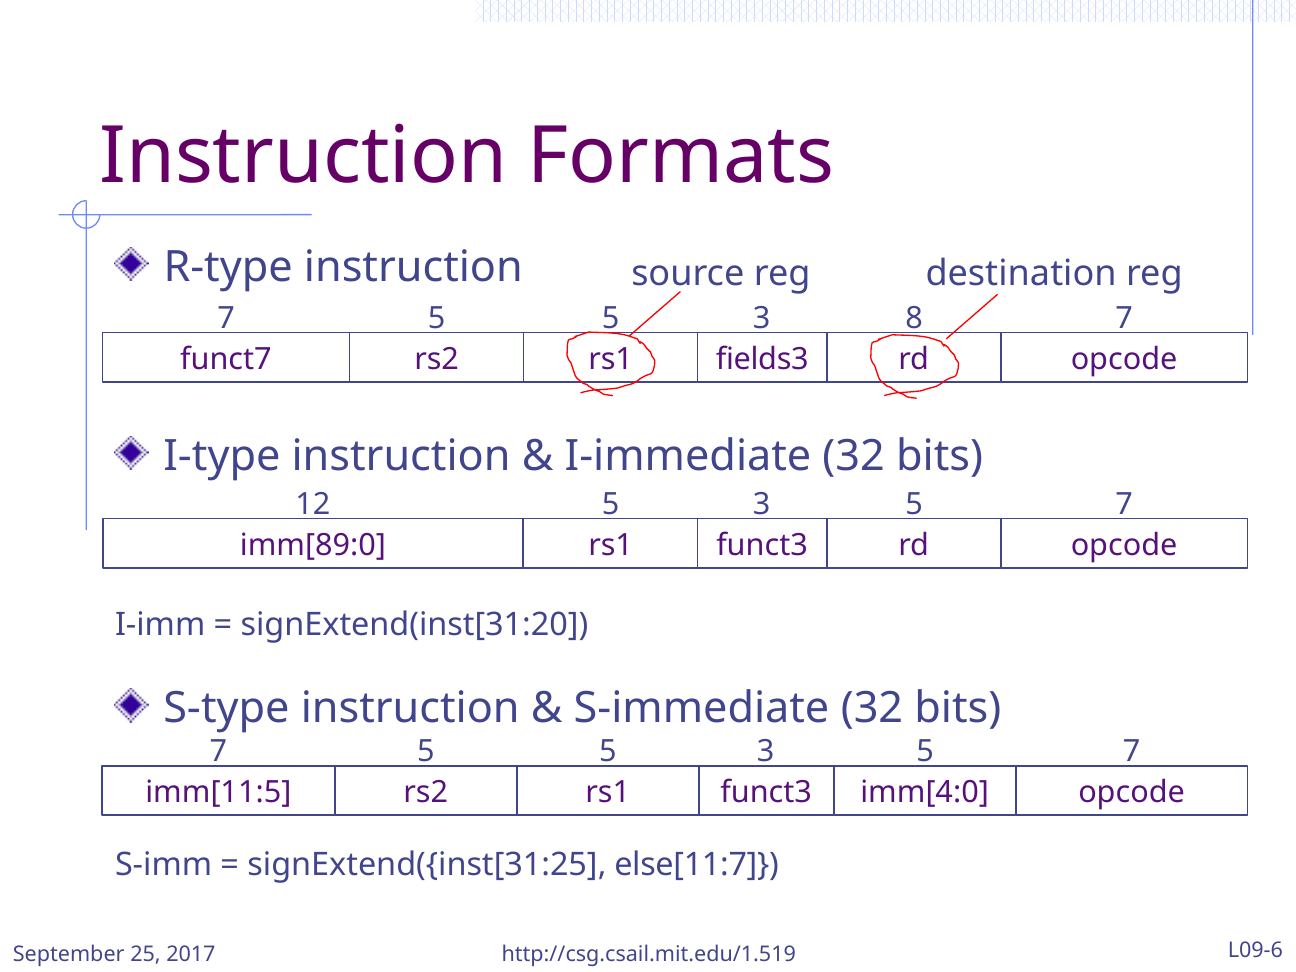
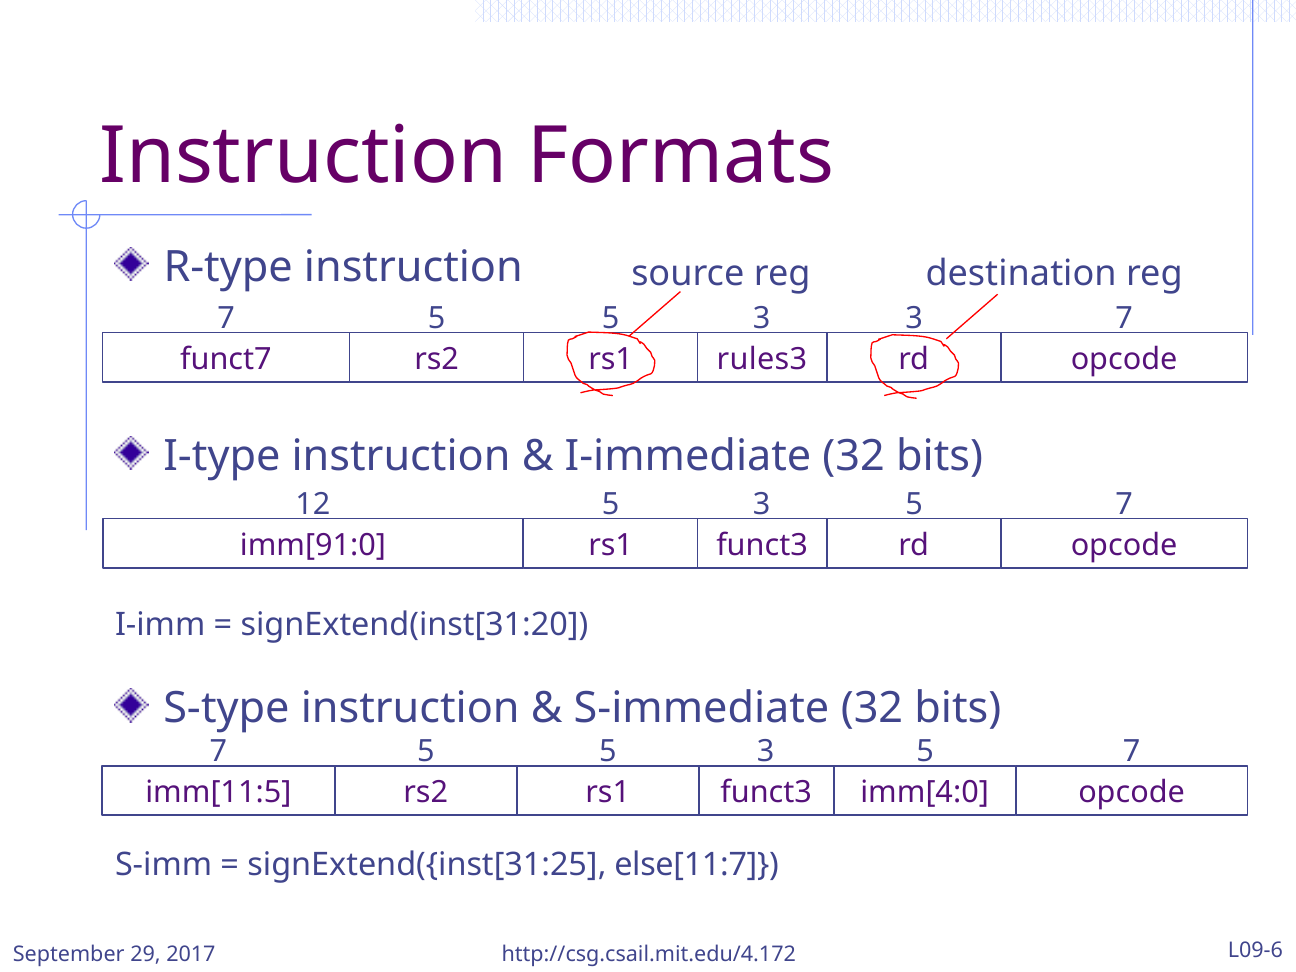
3 8: 8 -> 3
fields3: fields3 -> rules3
imm[89:0: imm[89:0 -> imm[91:0
25: 25 -> 29
http://csg.csail.mit.edu/1.519: http://csg.csail.mit.edu/1.519 -> http://csg.csail.mit.edu/4.172
